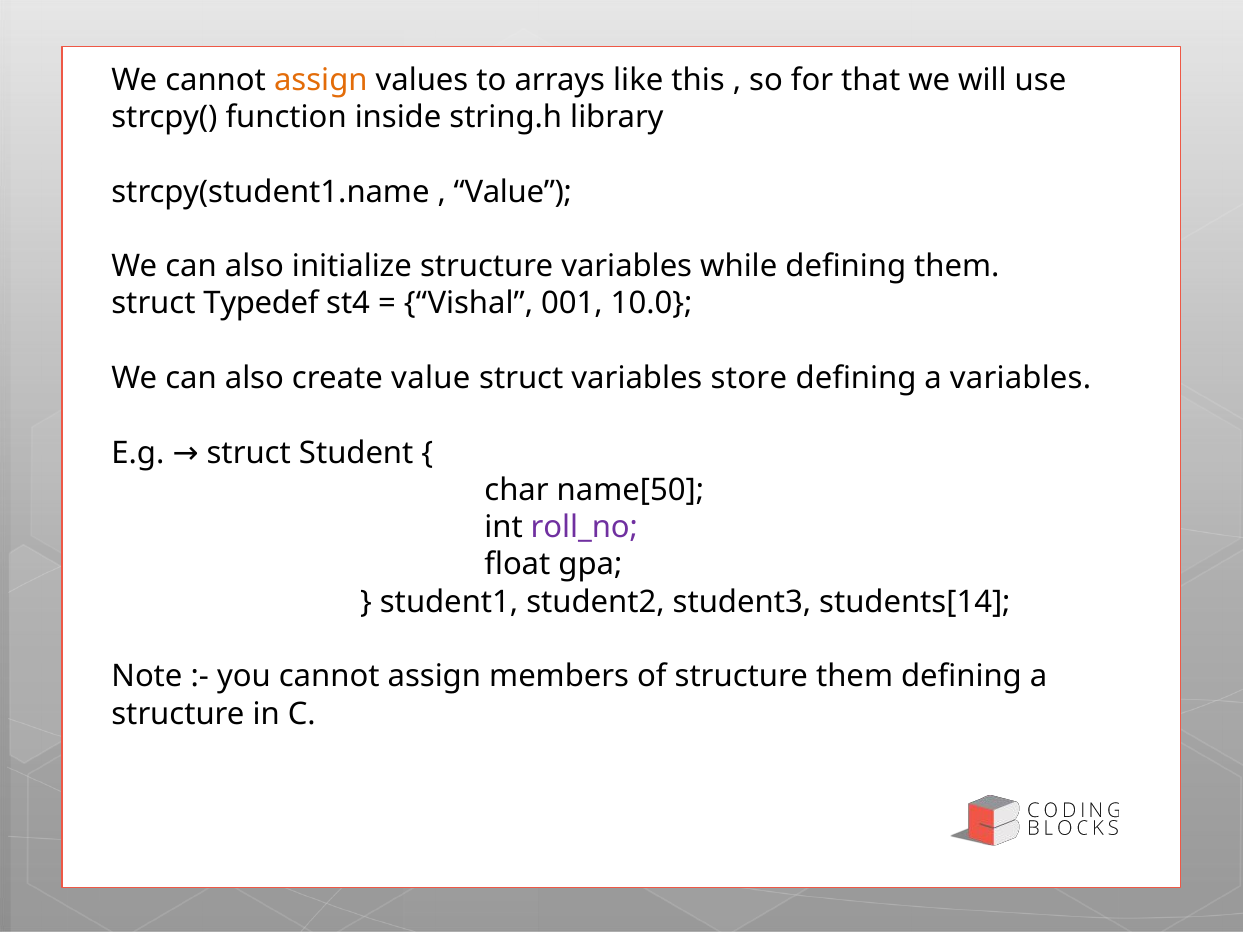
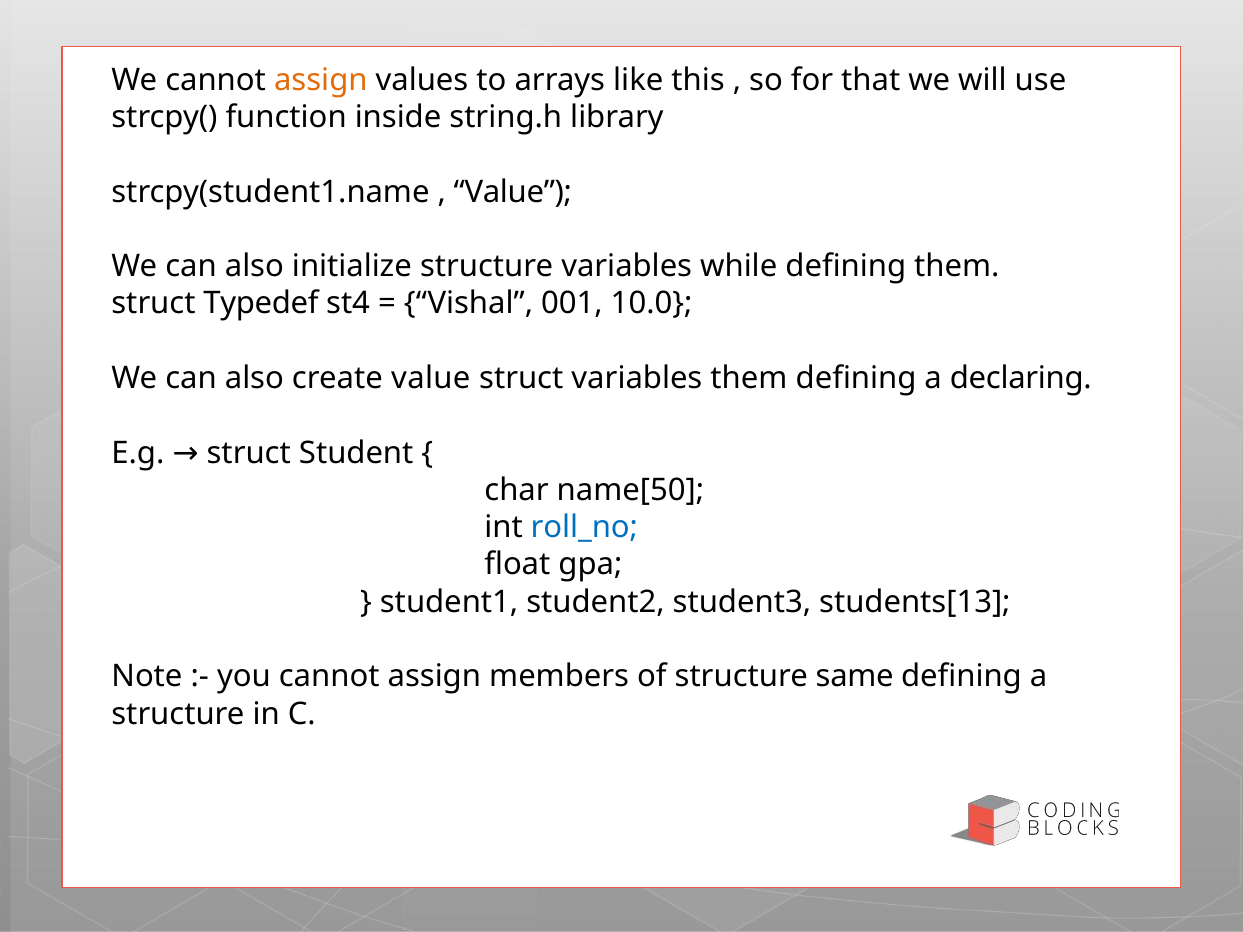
variables store: store -> them
a variables: variables -> declaring
roll_no colour: purple -> blue
students[14: students[14 -> students[13
structure them: them -> same
